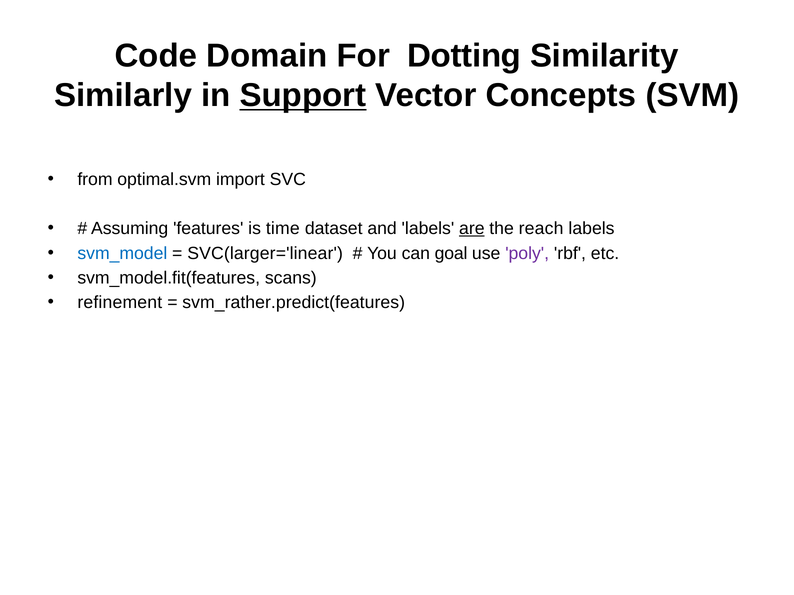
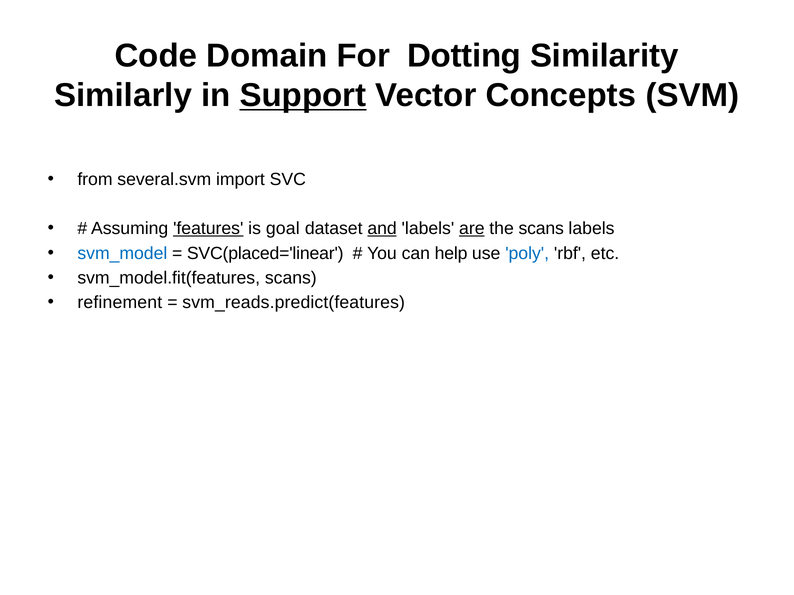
optimal.svm: optimal.svm -> several.svm
features underline: none -> present
time: time -> goal
and underline: none -> present
the reach: reach -> scans
SVC(larger='linear: SVC(larger='linear -> SVC(placed='linear
goal: goal -> help
poly colour: purple -> blue
svm_rather.predict(features: svm_rather.predict(features -> svm_reads.predict(features
